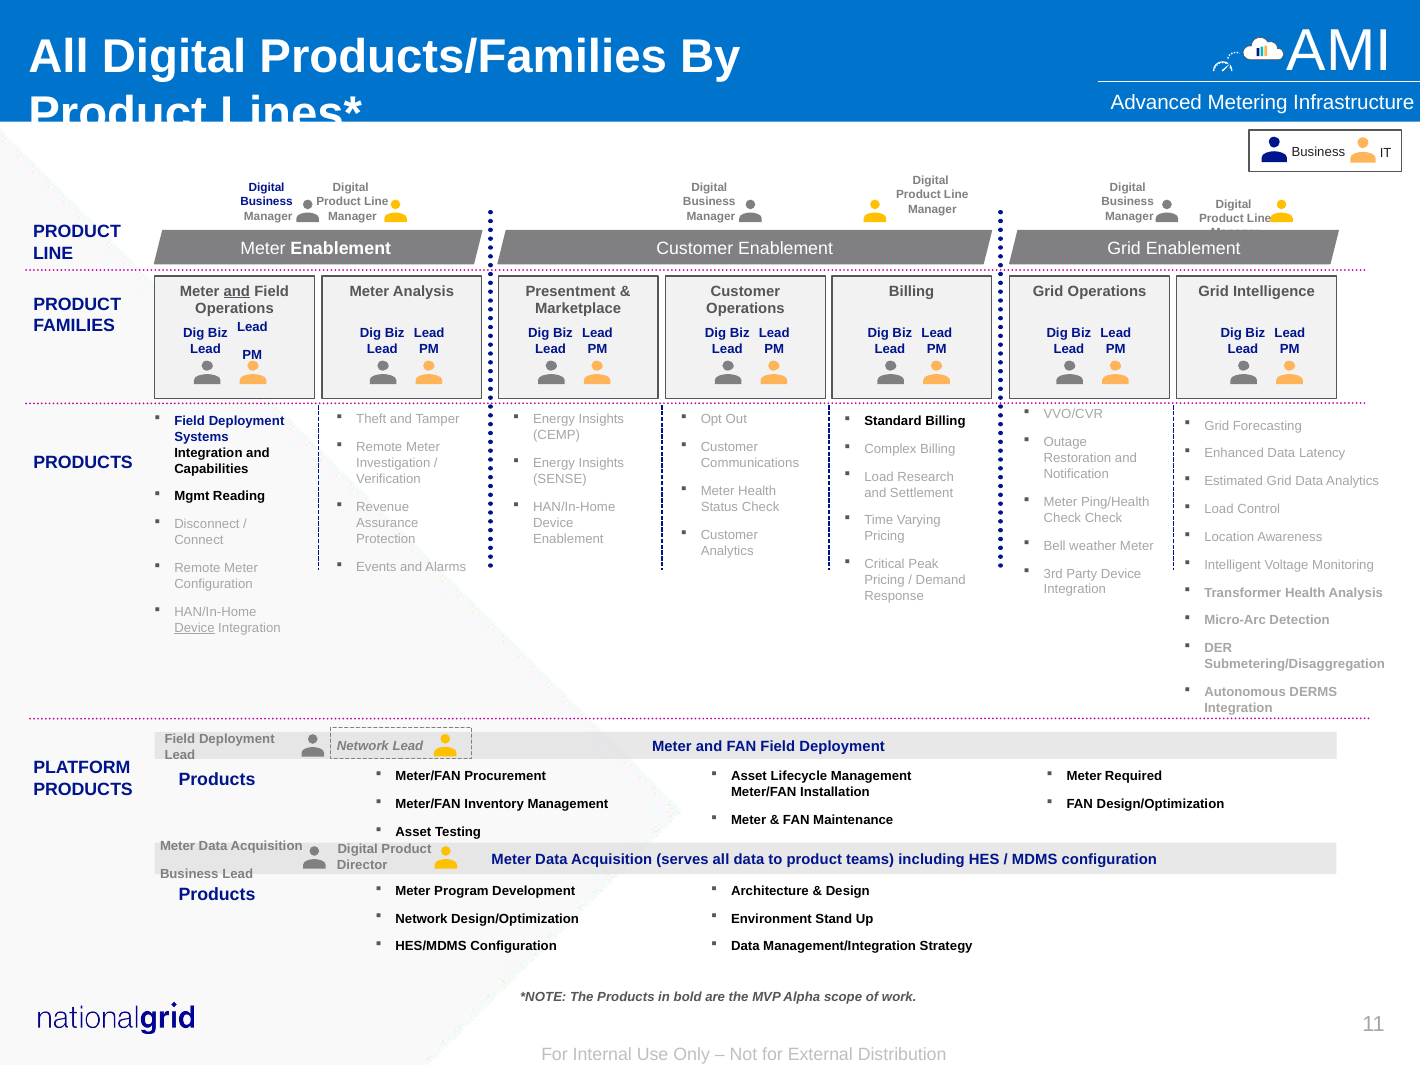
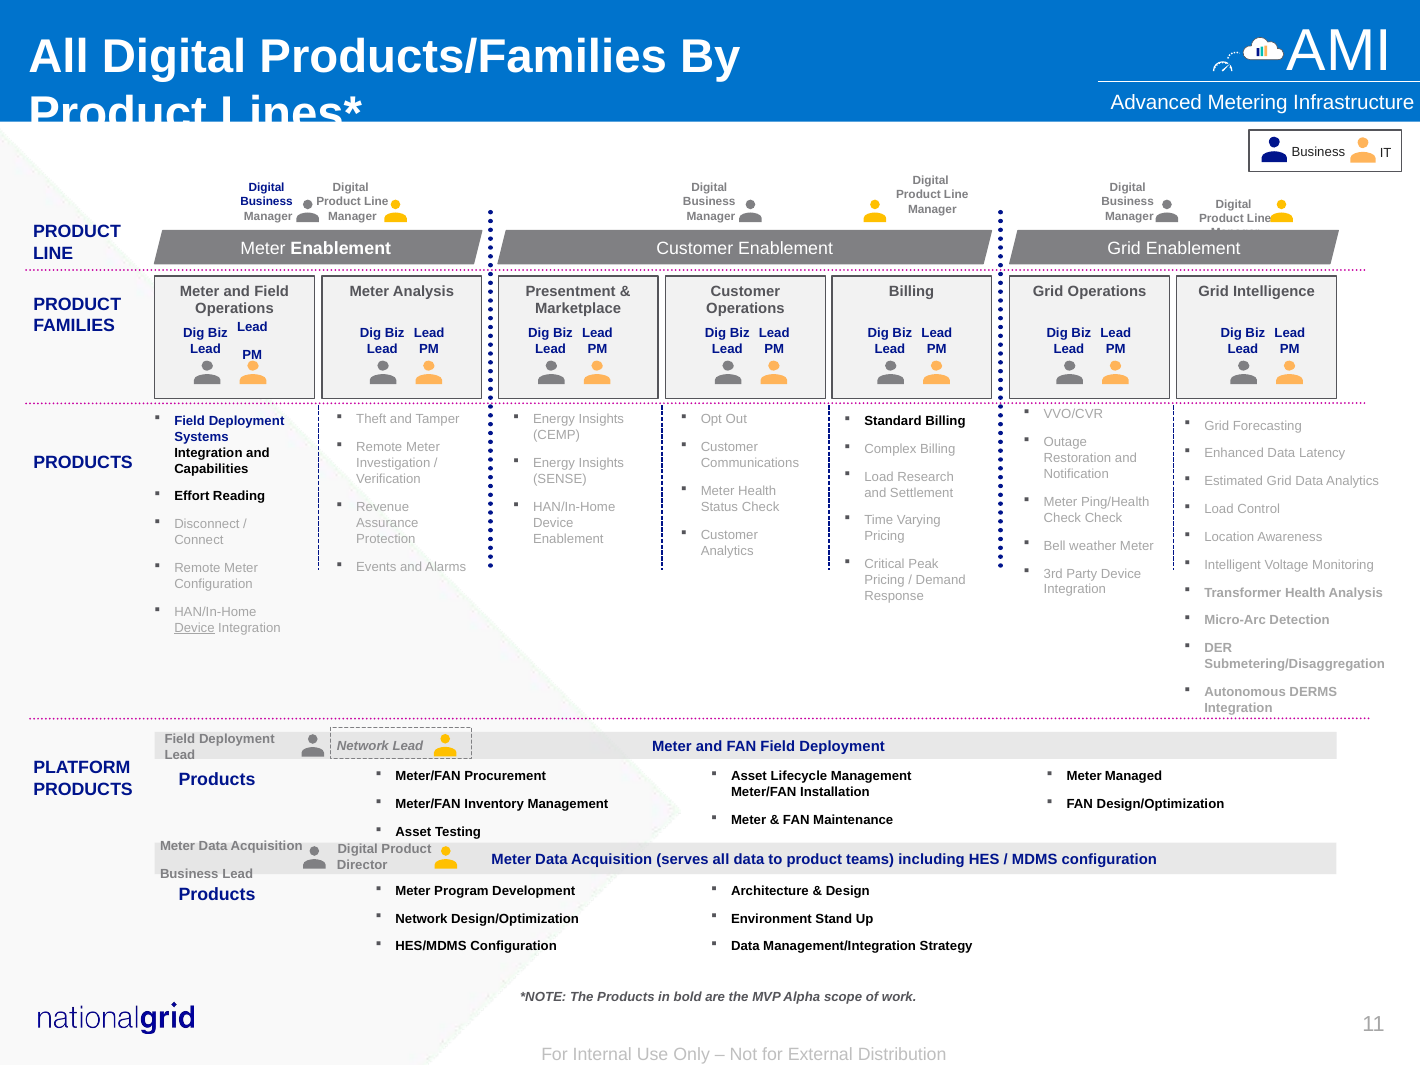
and at (237, 291) underline: present -> none
Mgmt: Mgmt -> Effort
Required: Required -> Managed
